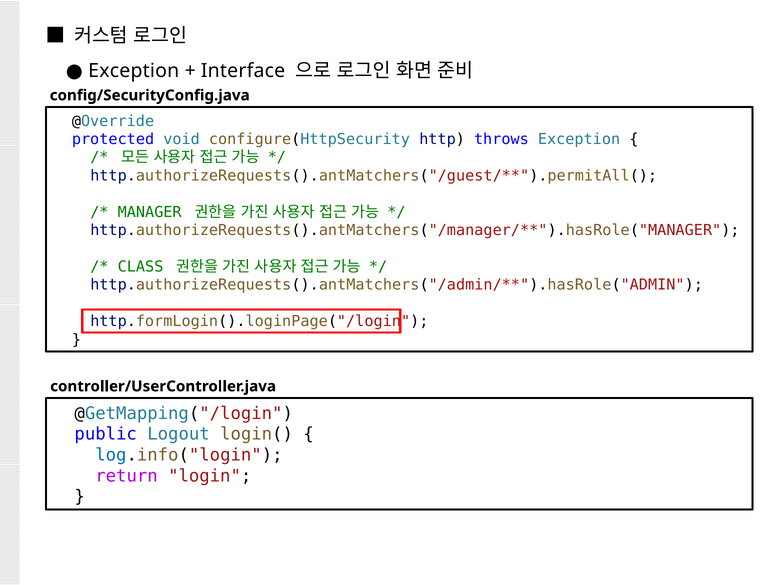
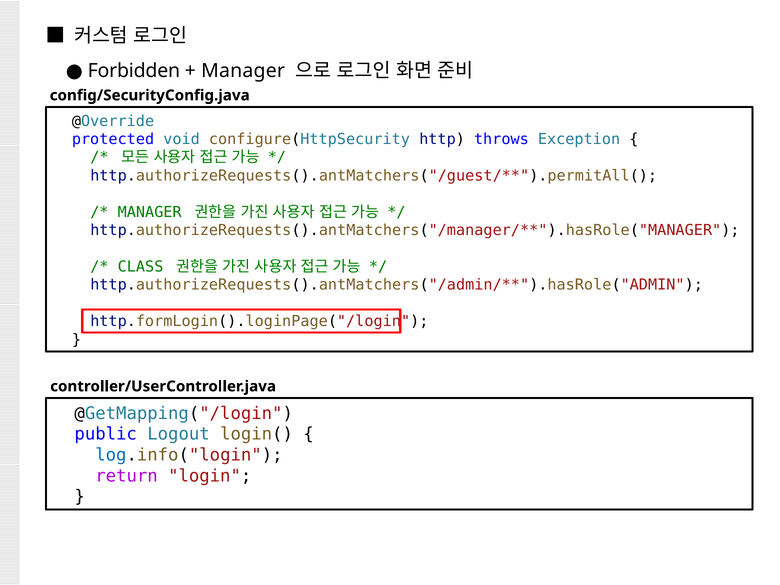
Exception at (134, 71): Exception -> Forbidden
Interface at (243, 71): Interface -> Manager
